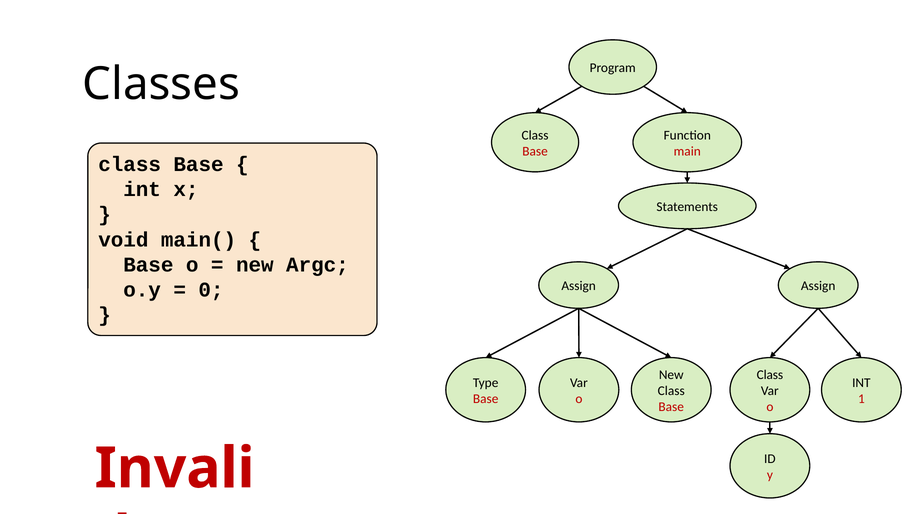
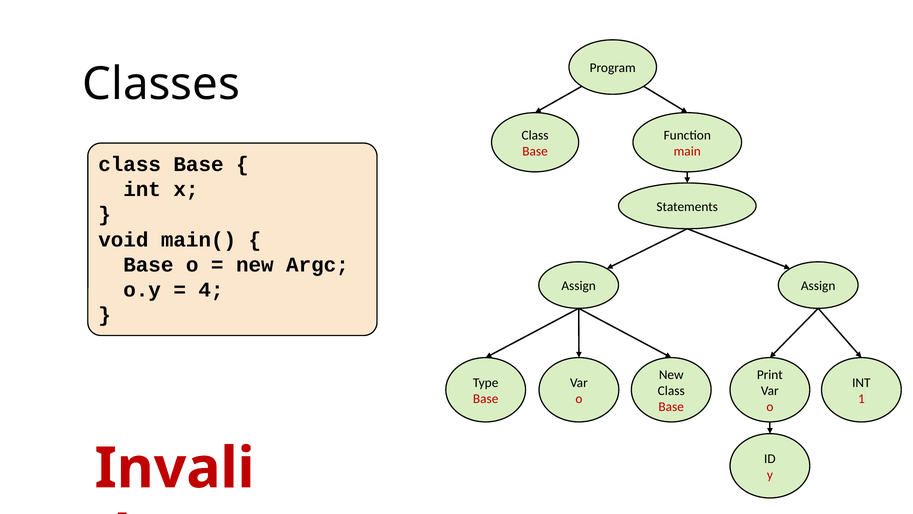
0: 0 -> 4
Class at (770, 374): Class -> Print
